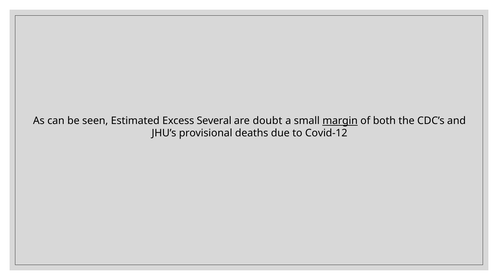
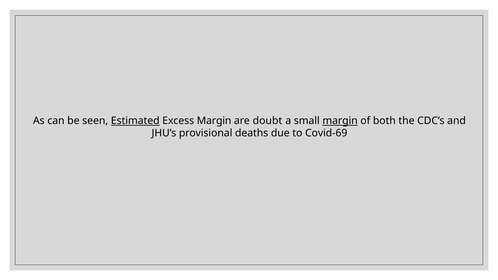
Estimated underline: none -> present
Excess Several: Several -> Margin
Covid-12: Covid-12 -> Covid-69
